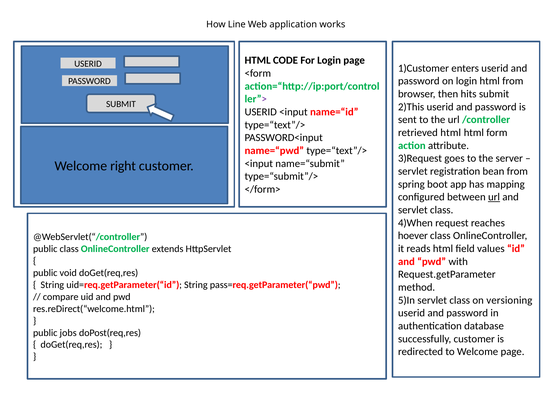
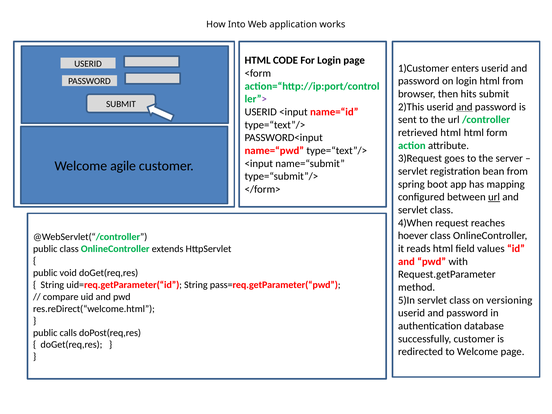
Line: Line -> Into
and at (464, 107) underline: none -> present
right: right -> agile
jobs: jobs -> calls
